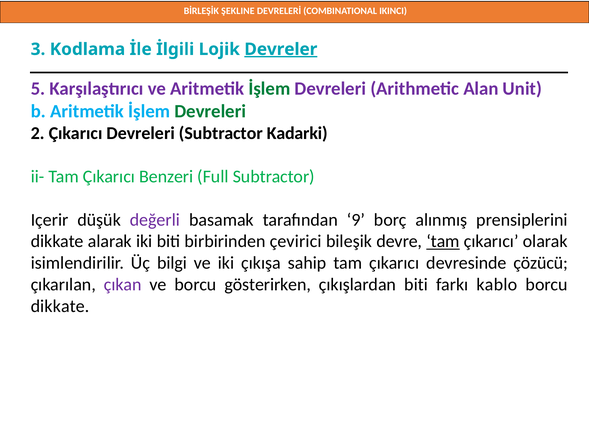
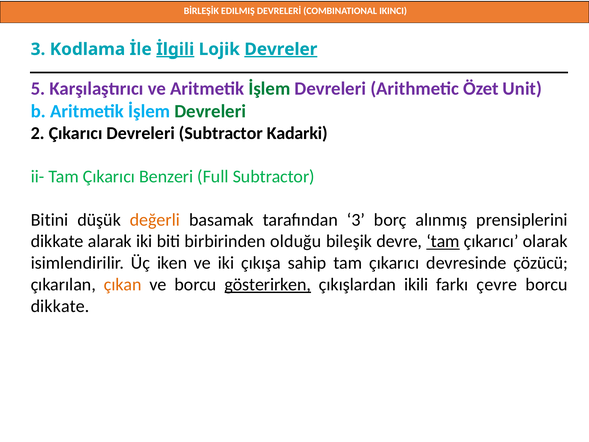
ŞEKLINE: ŞEKLINE -> EDILMIŞ
İlgili underline: none -> present
Alan: Alan -> Özet
Içerir: Içerir -> Bitini
değerli colour: purple -> orange
tarafından 9: 9 -> 3
çevirici: çevirici -> olduğu
bilgi: bilgi -> iken
çıkan colour: purple -> orange
gösterirken underline: none -> present
çıkışlardan biti: biti -> ikili
kablo: kablo -> çevre
